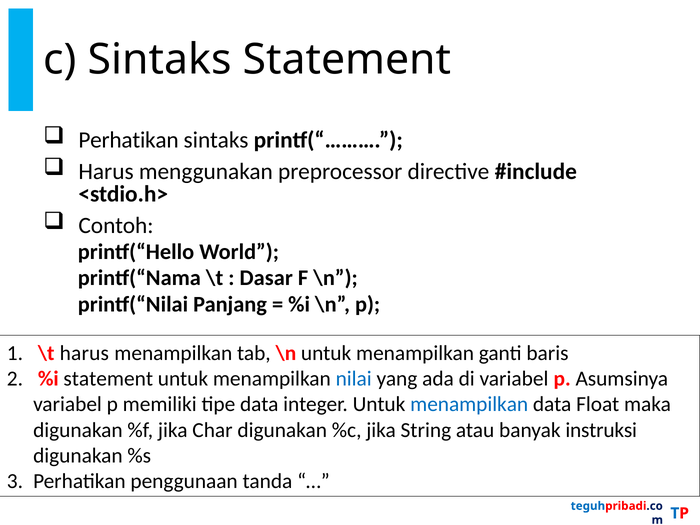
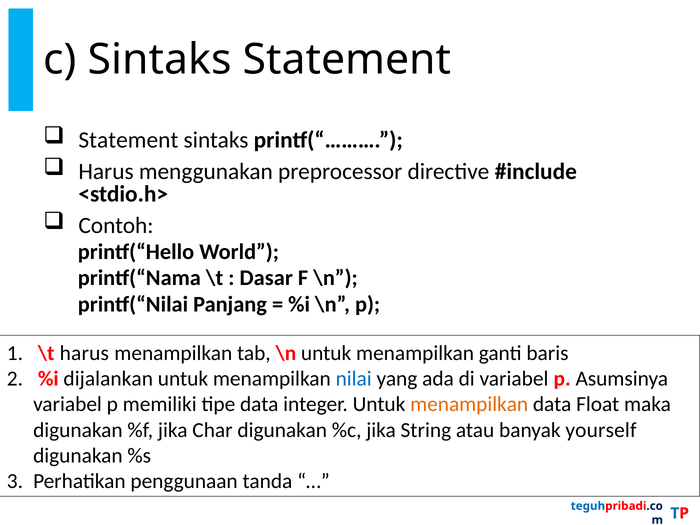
Perhatikan at (129, 140): Perhatikan -> Statement
%i statement: statement -> dijalankan
menampilkan at (469, 404) colour: blue -> orange
instruksi: instruksi -> yourself
